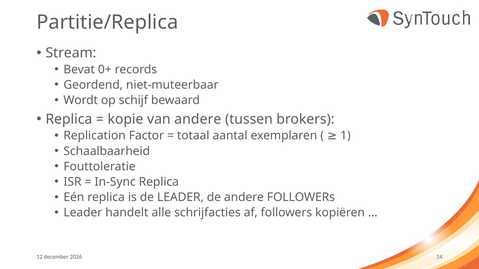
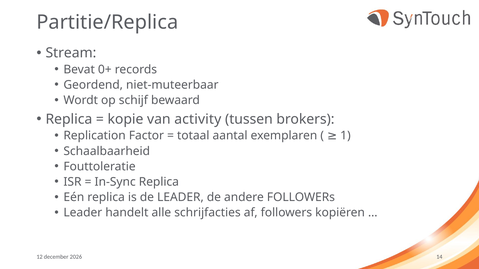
van andere: andere -> activity
